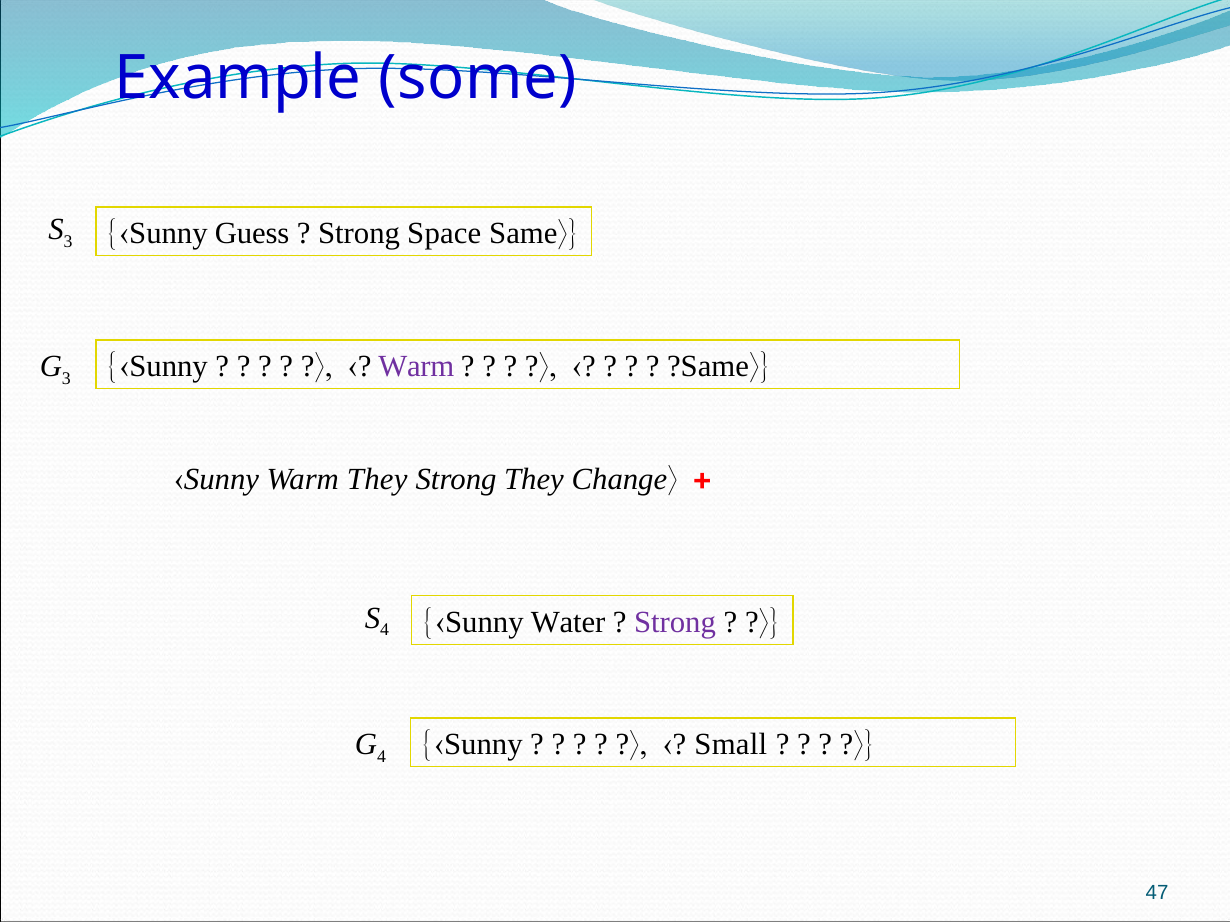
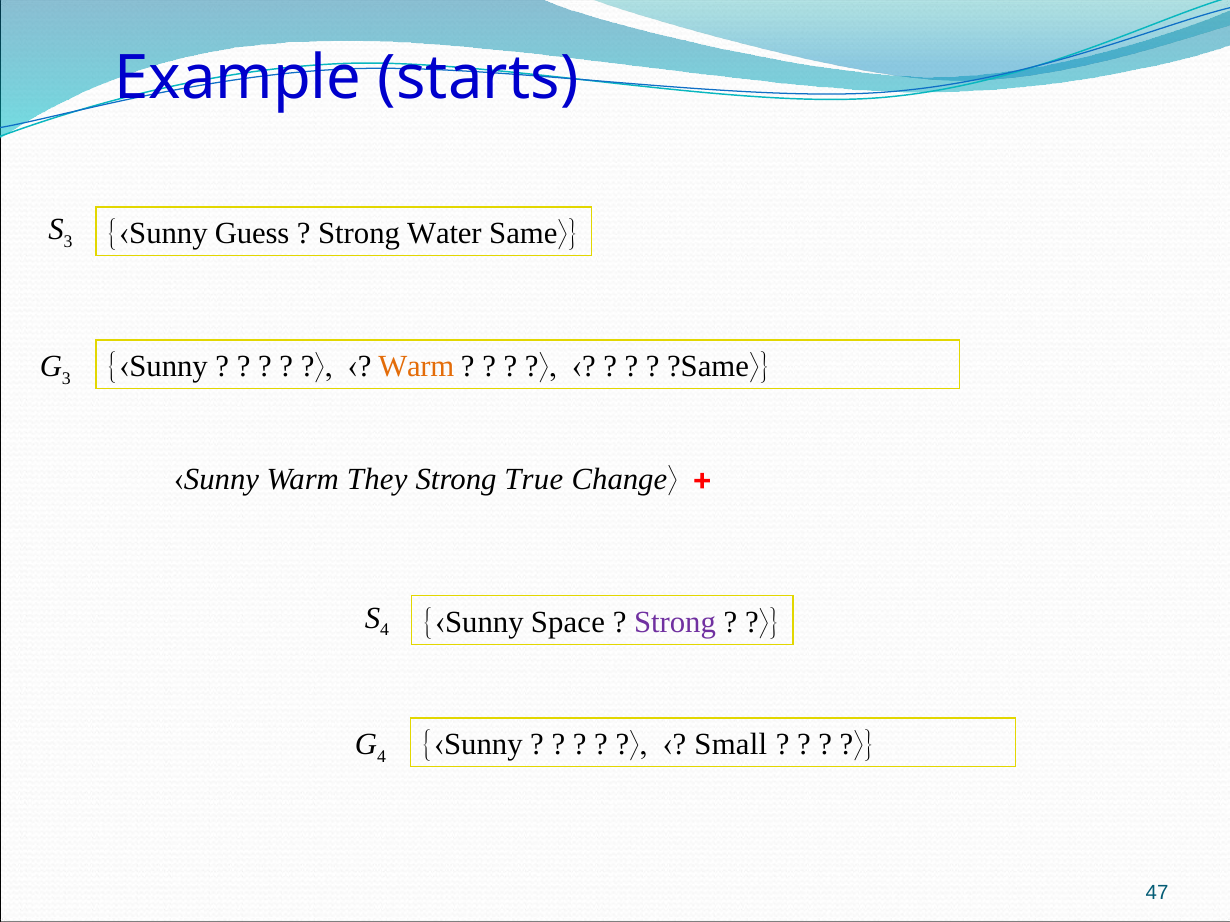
some: some -> starts
Space: Space -> Water
Warm at (416, 367) colour: purple -> orange
Strong They: They -> True
Water: Water -> Space
